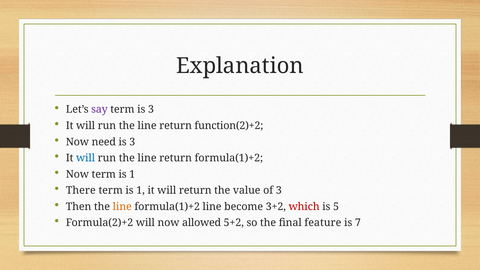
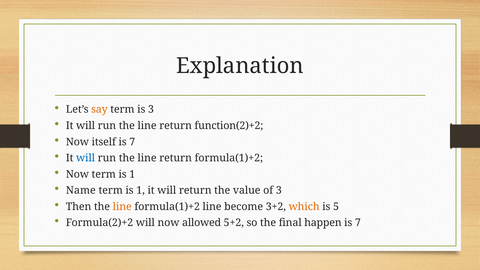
say colour: purple -> orange
need: need -> itself
3 at (132, 142): 3 -> 7
There: There -> Name
which colour: red -> orange
feature: feature -> happen
